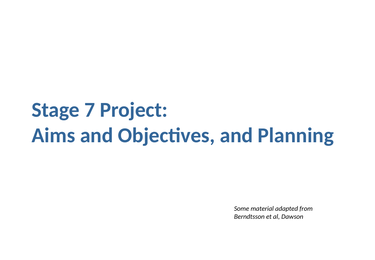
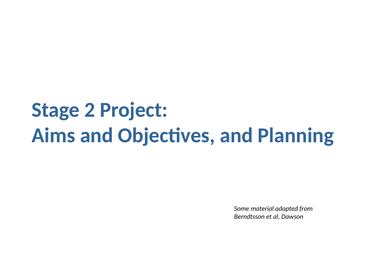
7: 7 -> 2
